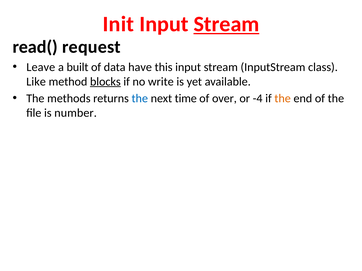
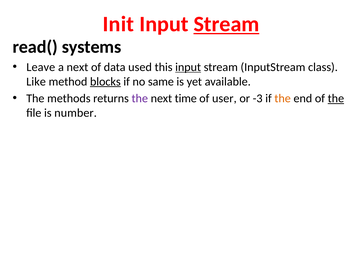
request: request -> systems
a built: built -> next
have: have -> used
input at (188, 67) underline: none -> present
write: write -> same
the at (140, 99) colour: blue -> purple
over: over -> user
-4: -4 -> -3
the at (336, 99) underline: none -> present
